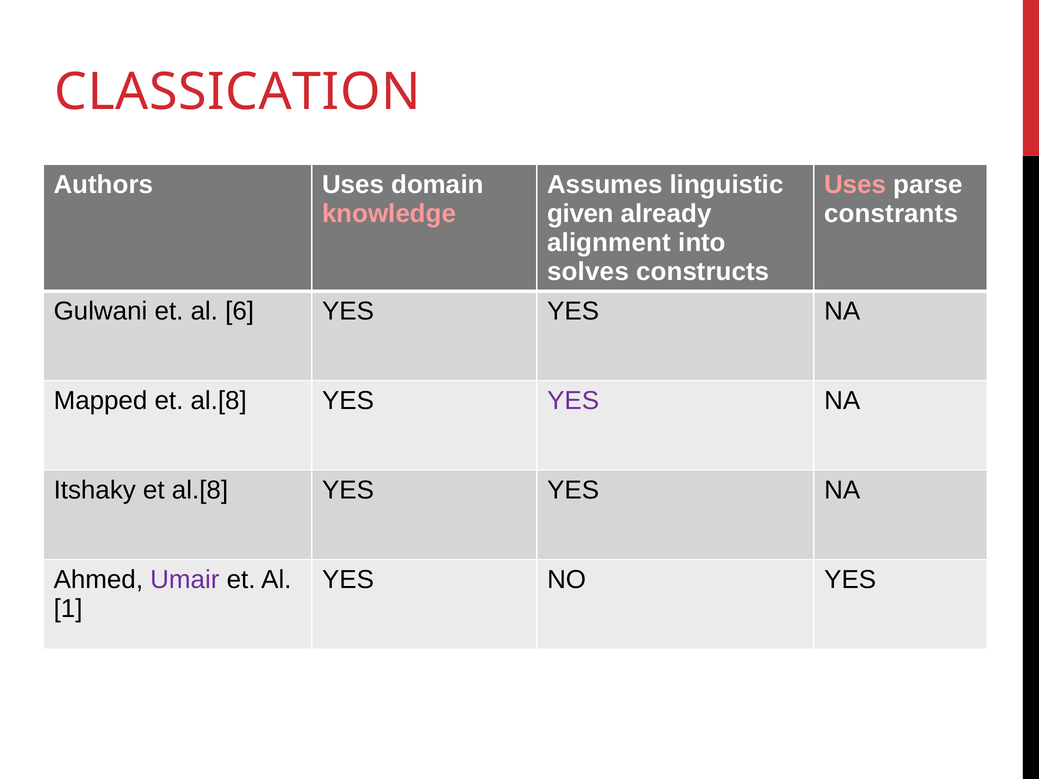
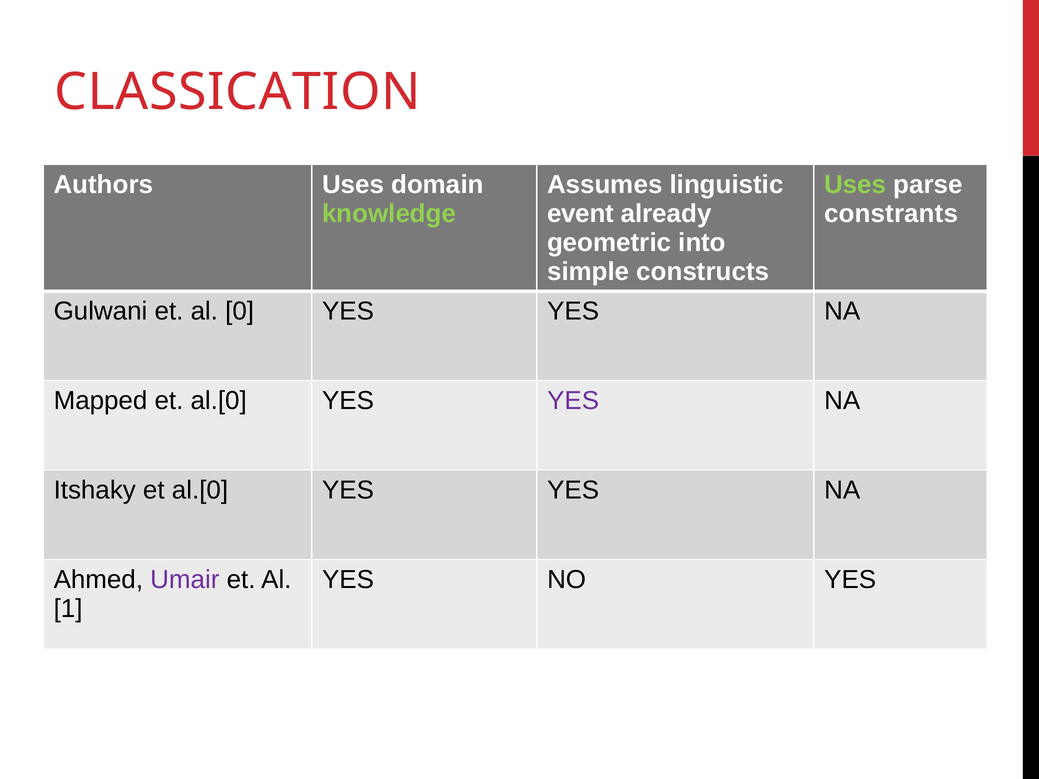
Uses at (855, 185) colour: pink -> light green
knowledge colour: pink -> light green
given: given -> event
alignment: alignment -> geometric
solves: solves -> simple
6: 6 -> 0
al.[8 at (219, 401): al.[8 -> al.[0
Itshaky et al.[8: al.[8 -> al.[0
